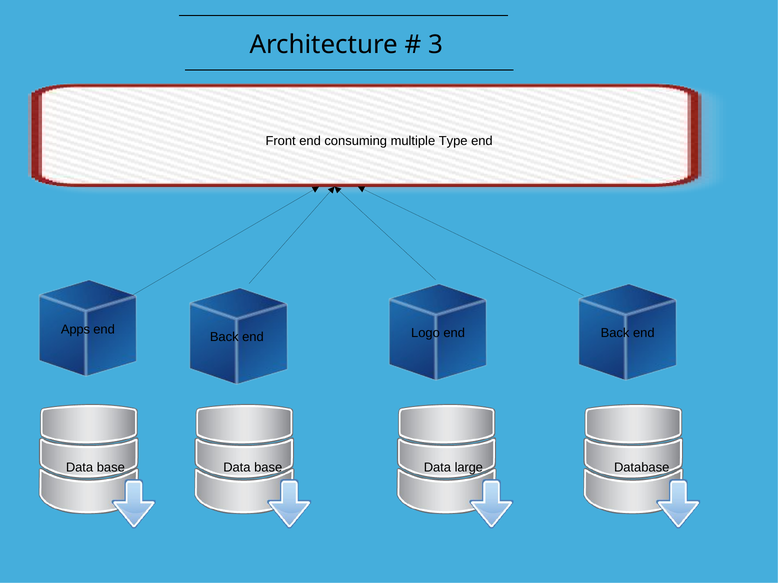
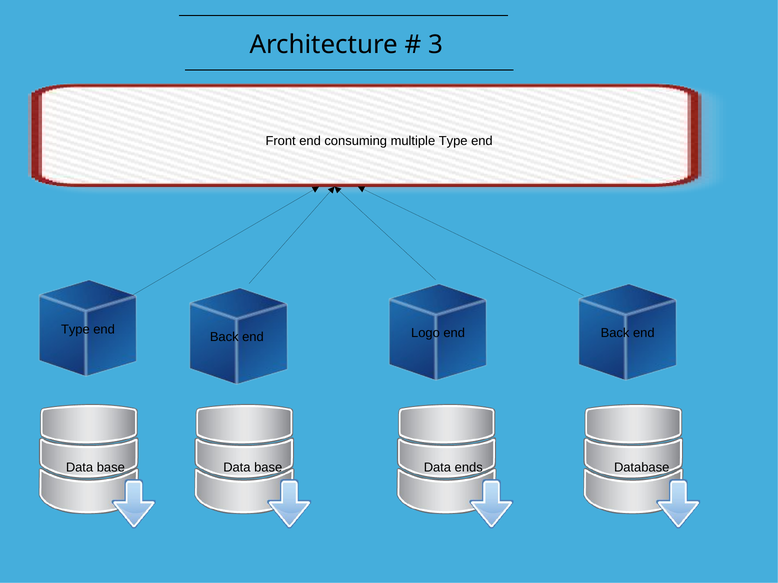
Apps at (75, 330): Apps -> Type
large: large -> ends
